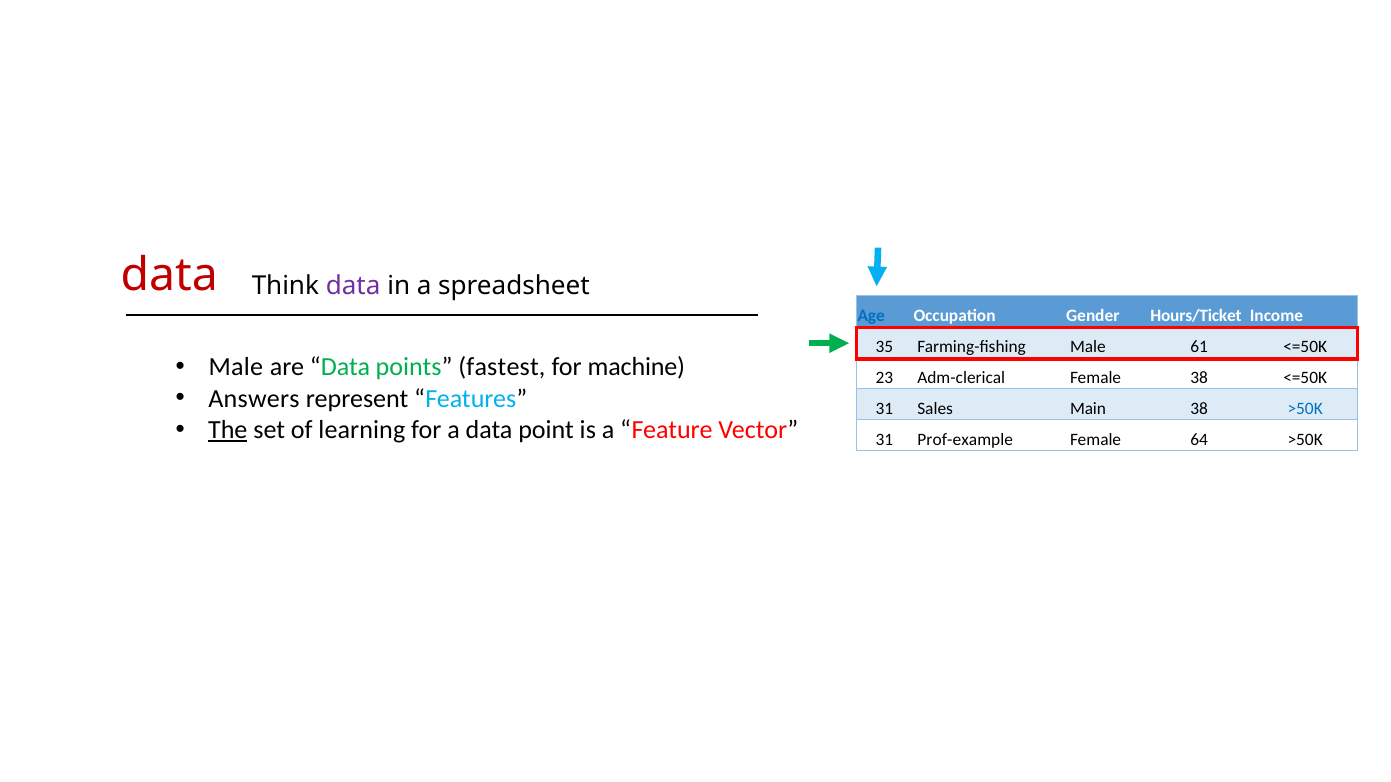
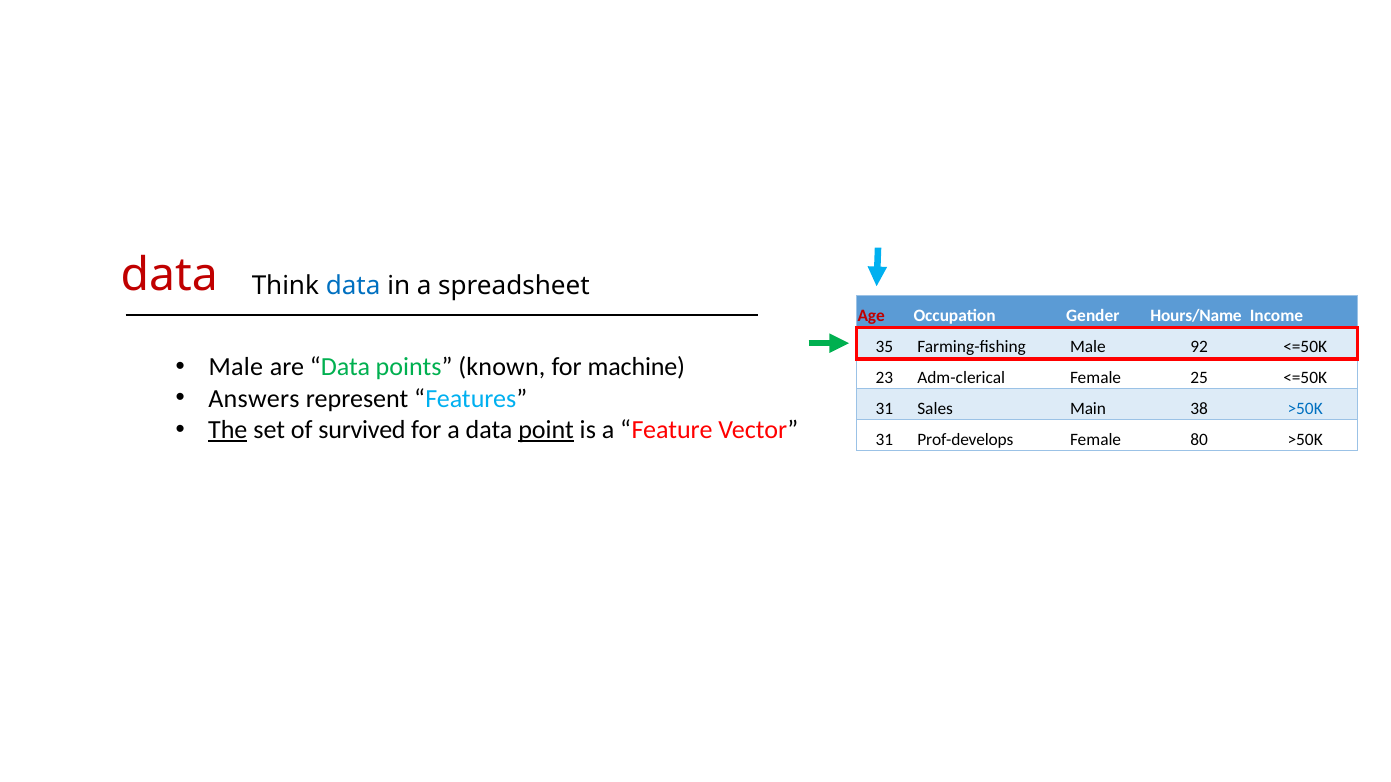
data at (353, 286) colour: purple -> blue
Age colour: blue -> red
Hours/Ticket: Hours/Ticket -> Hours/Name
61: 61 -> 92
fastest: fastest -> known
Female 38: 38 -> 25
learning: learning -> survived
point underline: none -> present
Prof-example: Prof-example -> Prof-develops
64: 64 -> 80
